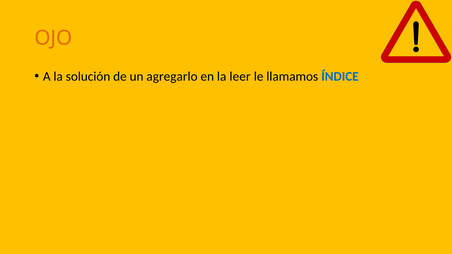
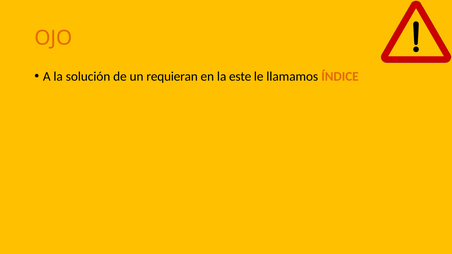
agregarlo: agregarlo -> requieran
leer: leer -> este
ÍNDICE colour: blue -> orange
